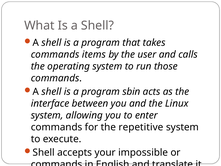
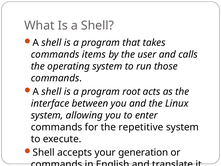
sbin: sbin -> root
impossible: impossible -> generation
